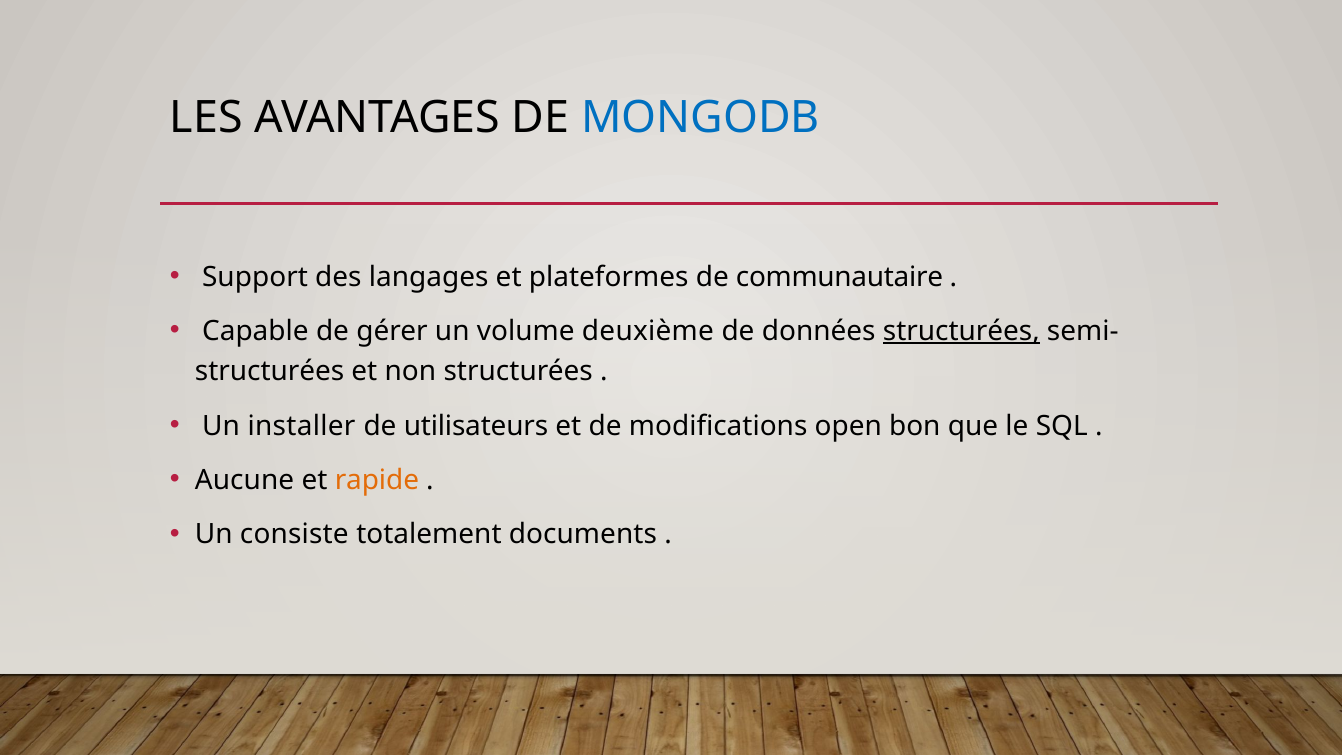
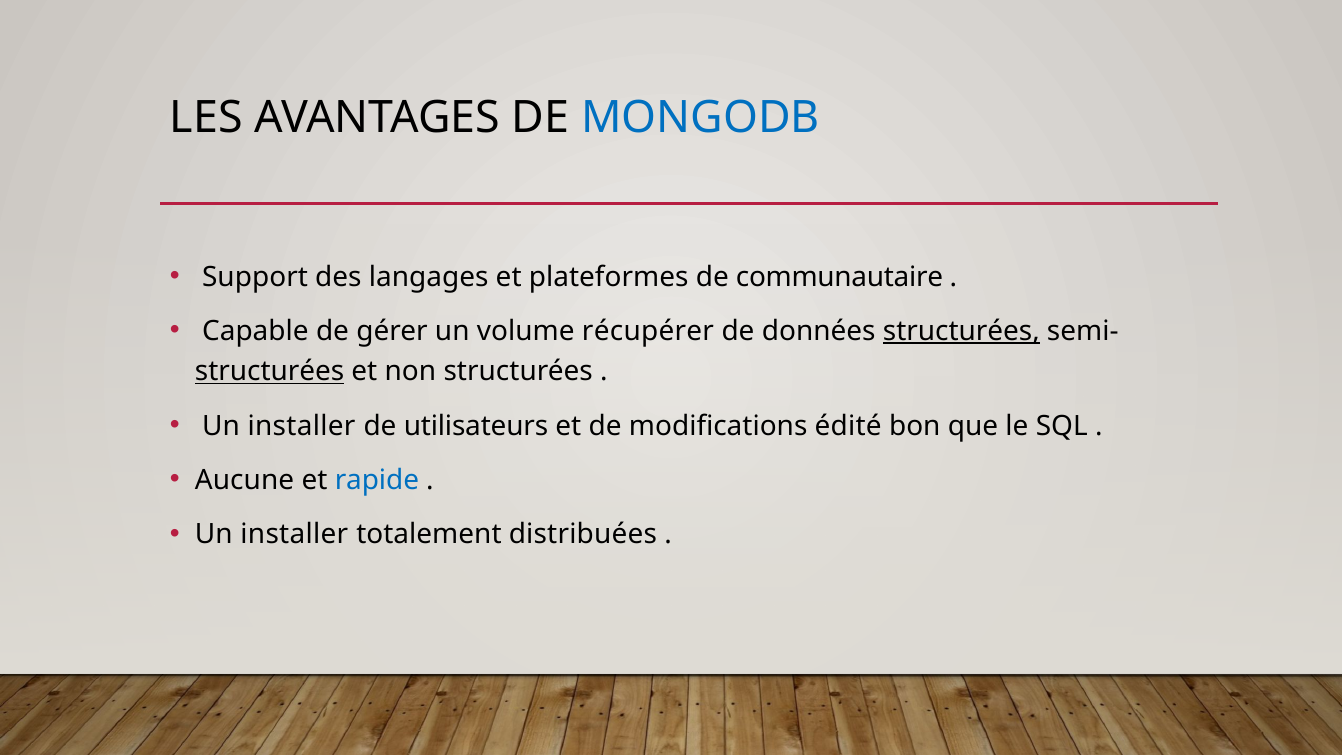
deuxième: deuxième -> récupérer
structurées at (270, 371) underline: none -> present
open: open -> édité
rapide colour: orange -> blue
consiste at (294, 534): consiste -> installer
documents: documents -> distribuées
